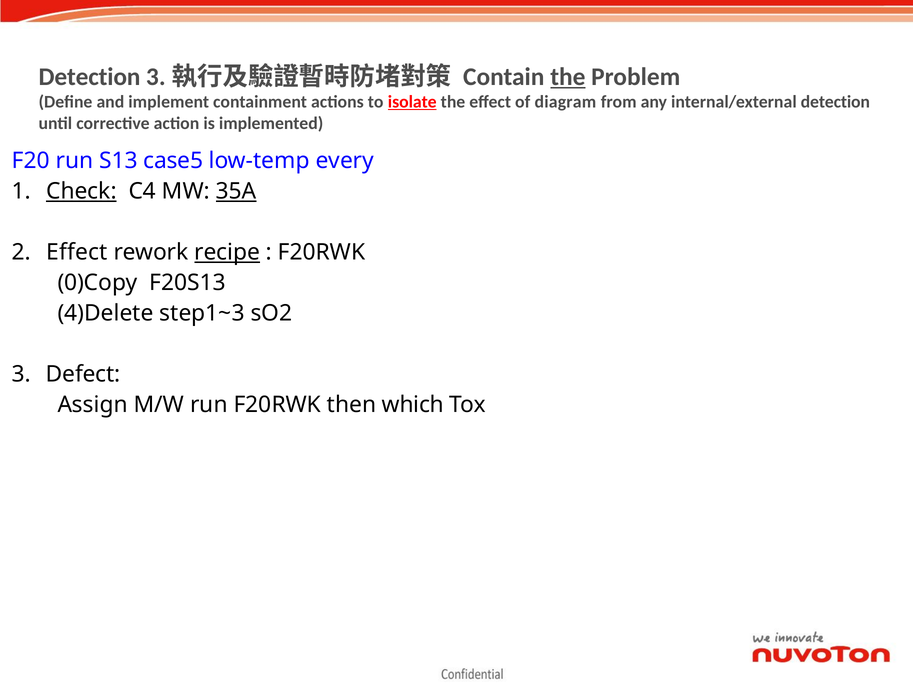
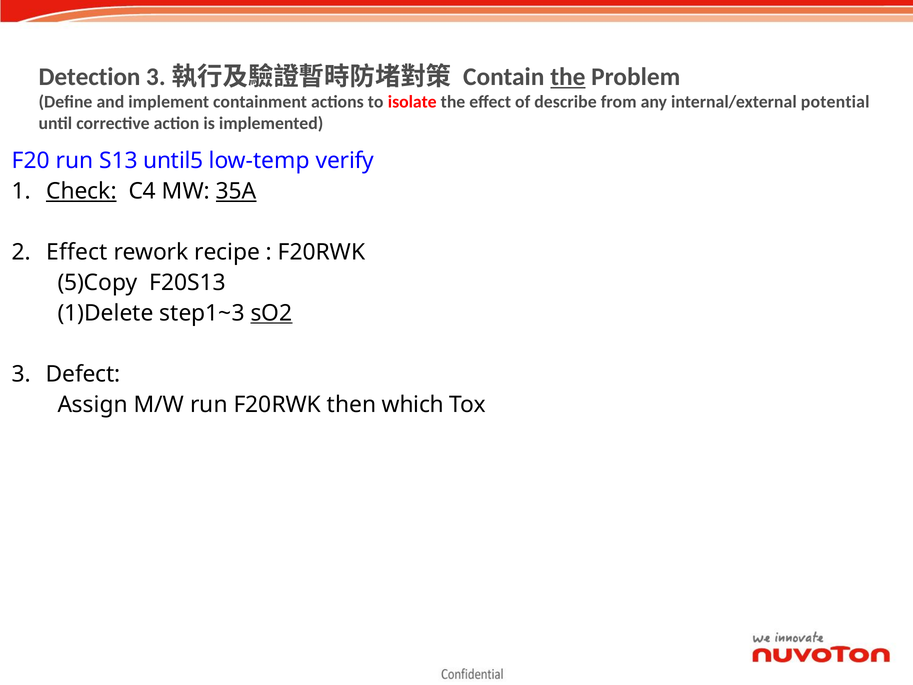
isolate underline: present -> none
diagram: diagram -> describe
internal/external detection: detection -> potential
case5: case5 -> until5
every: every -> verify
recipe underline: present -> none
0)Copy: 0)Copy -> 5)Copy
4)Delete: 4)Delete -> 1)Delete
sO2 underline: none -> present
